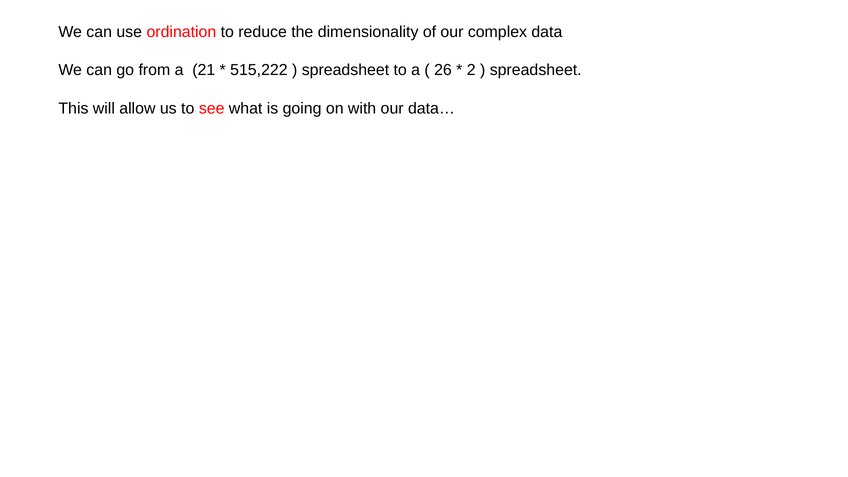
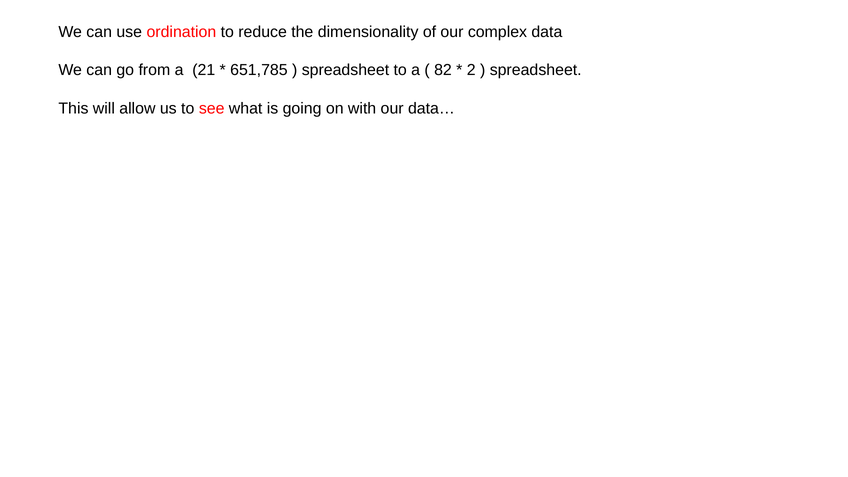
515,222: 515,222 -> 651,785
26: 26 -> 82
